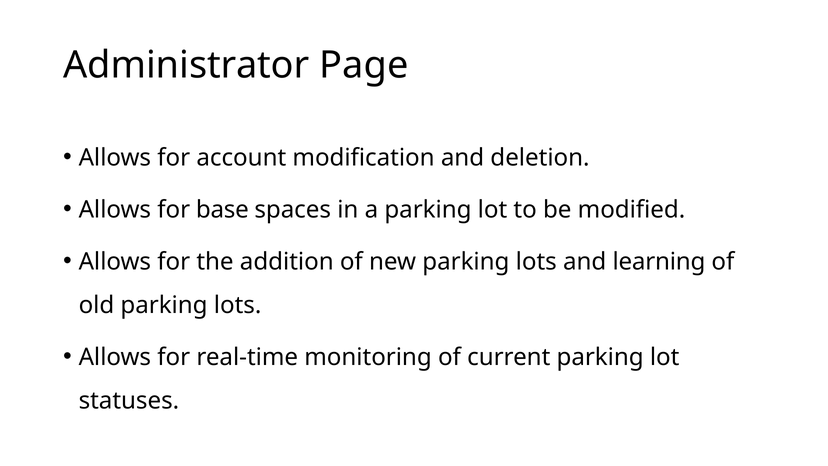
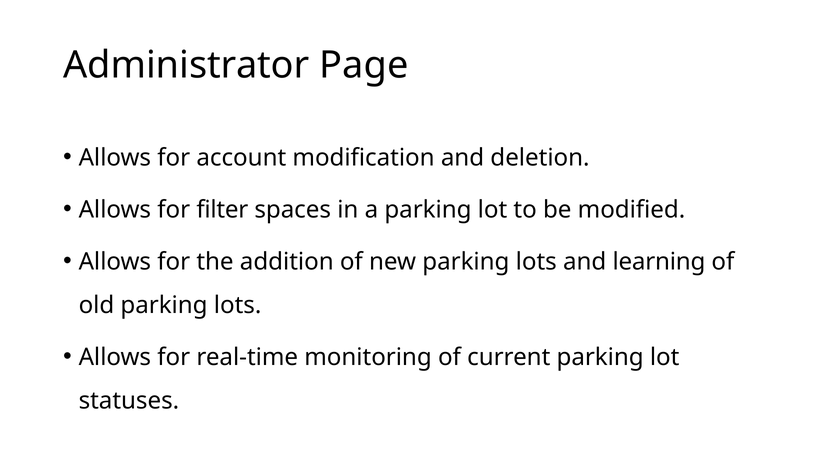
base: base -> filter
